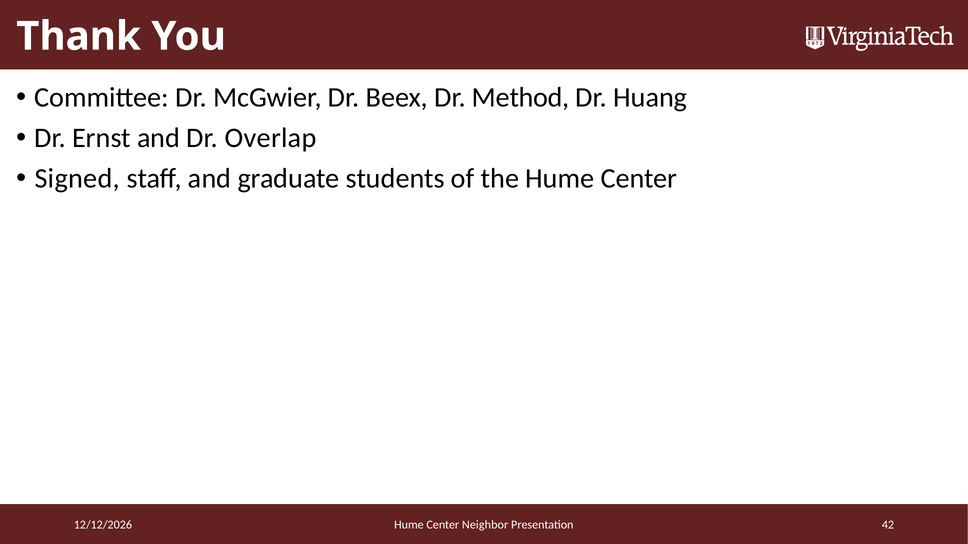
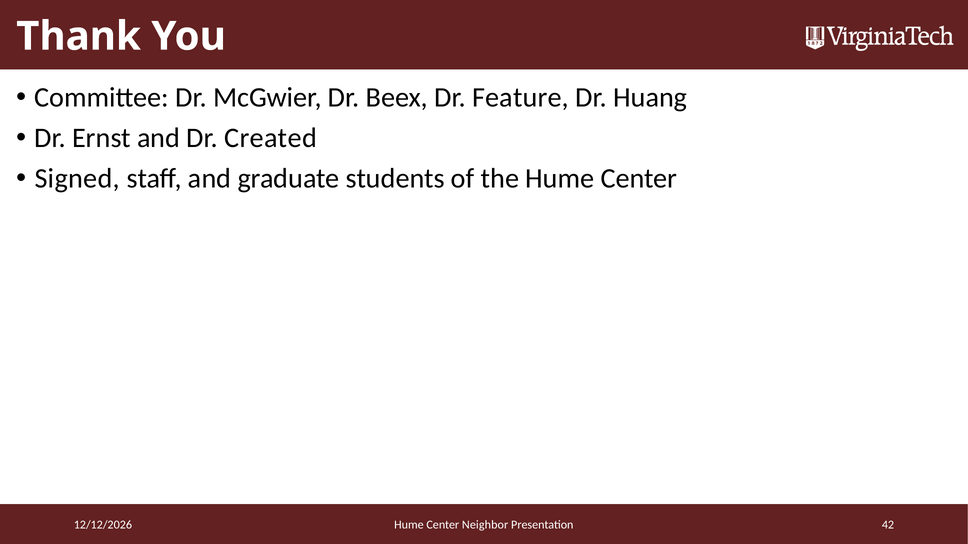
Method: Method -> Feature
Overlap: Overlap -> Created
